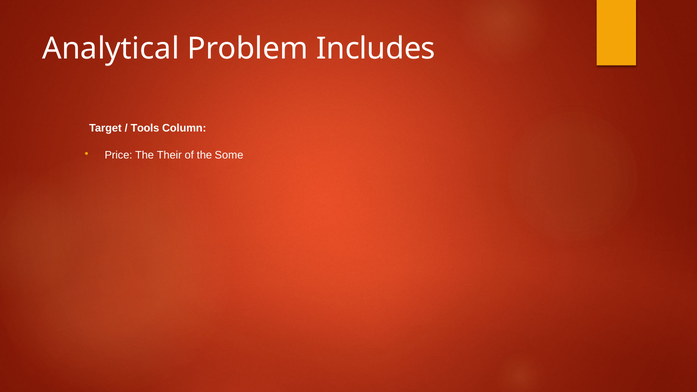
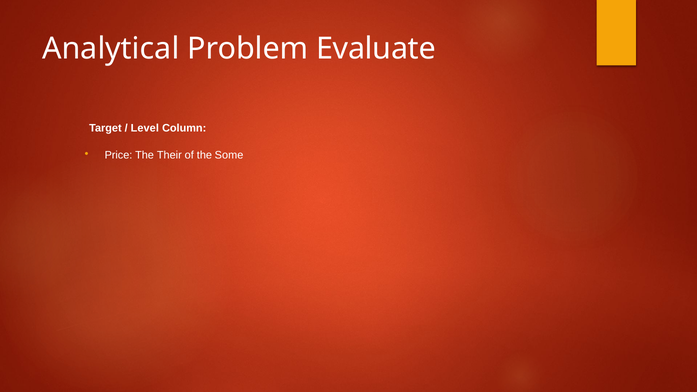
Includes: Includes -> Evaluate
Tools: Tools -> Level
